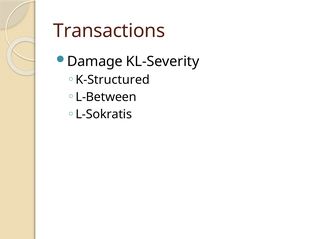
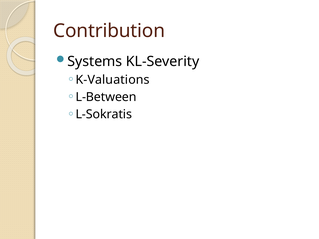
Transactions: Transactions -> Contribution
Damage: Damage -> Systems
K-Structured: K-Structured -> K-Valuations
